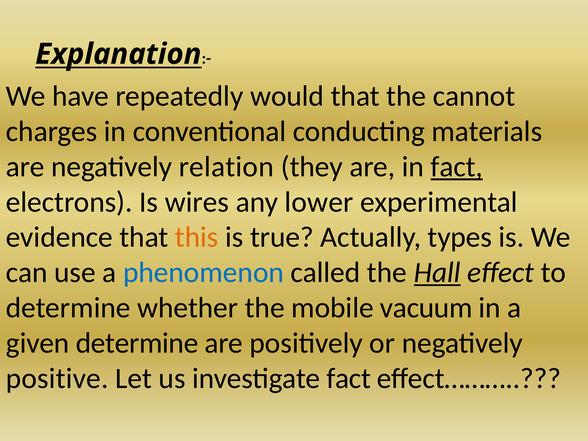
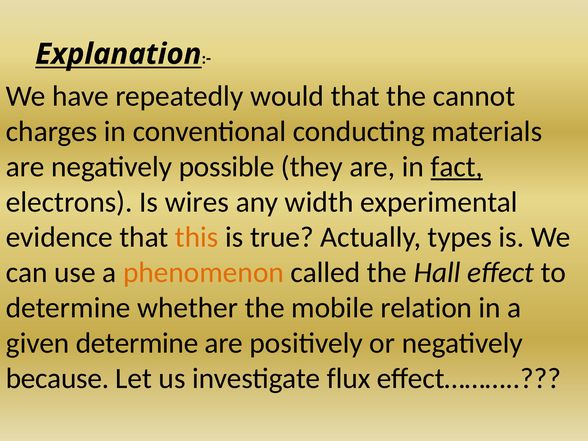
relation: relation -> possible
lower: lower -> width
phenomenon colour: blue -> orange
Hall underline: present -> none
vacuum: vacuum -> relation
positive: positive -> because
investigate fact: fact -> flux
